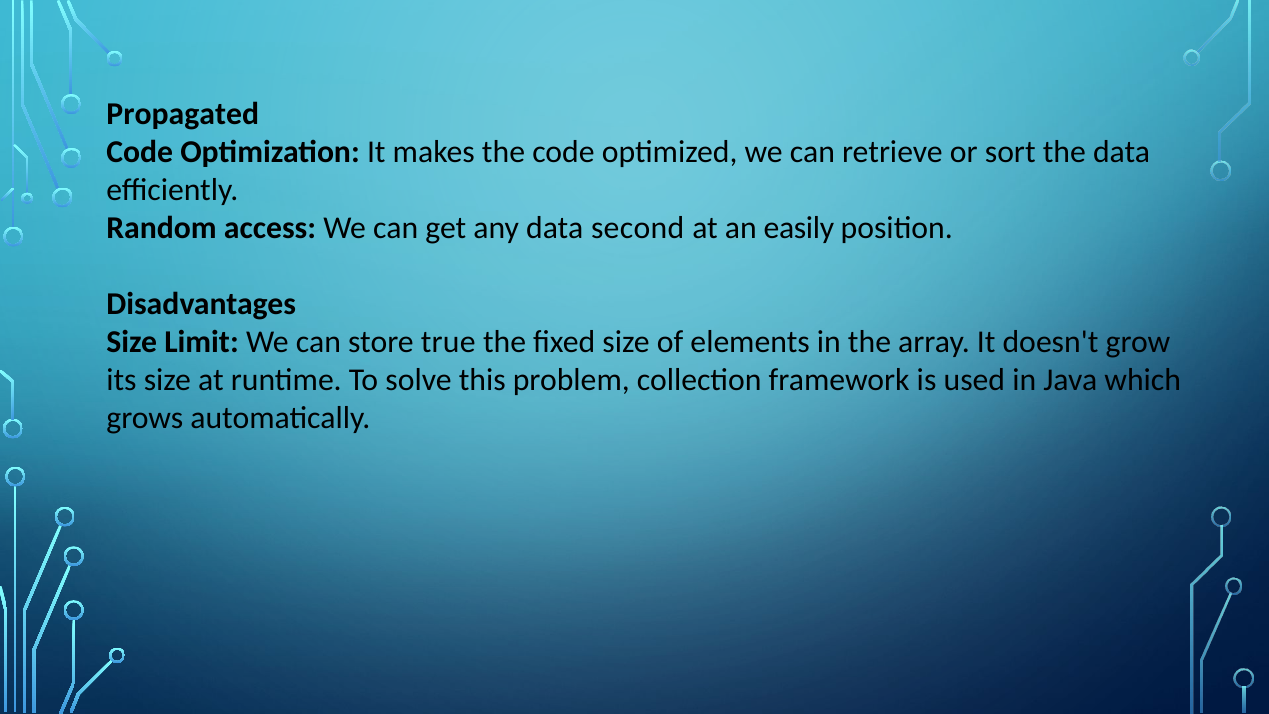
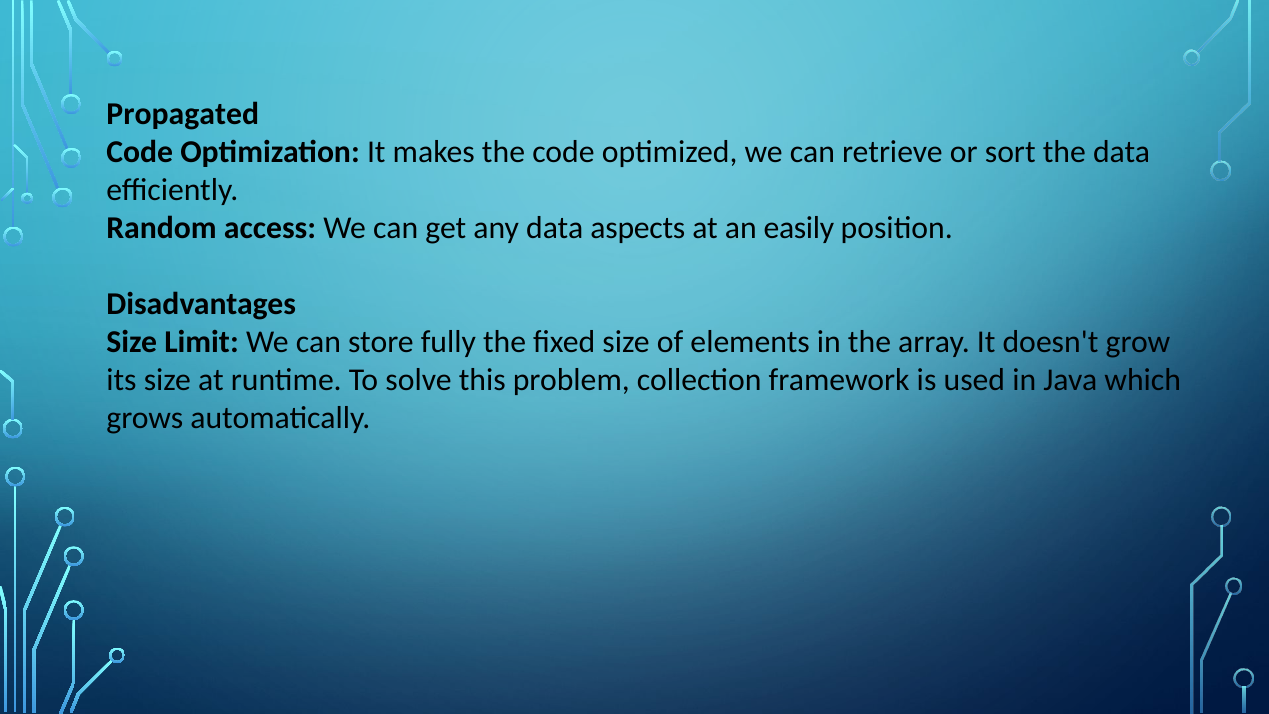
second: second -> aspects
true: true -> fully
